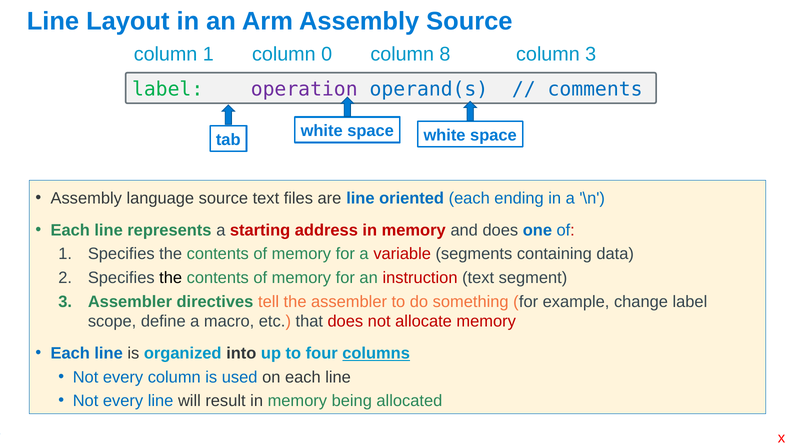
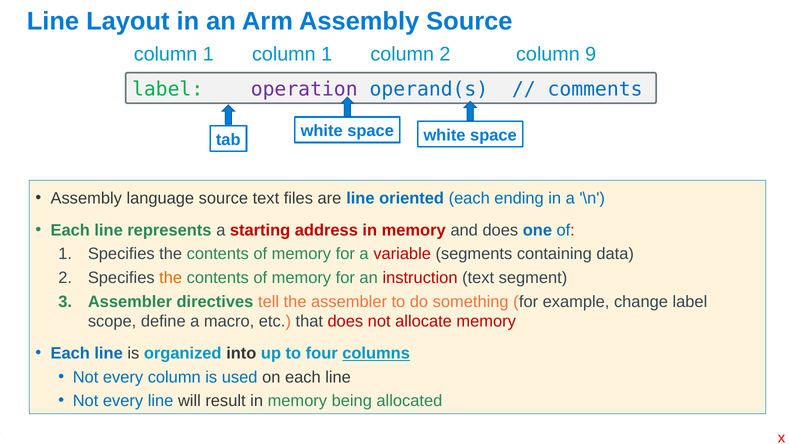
1 column 0: 0 -> 1
column 8: 8 -> 2
column 3: 3 -> 9
the at (171, 278) colour: black -> orange
